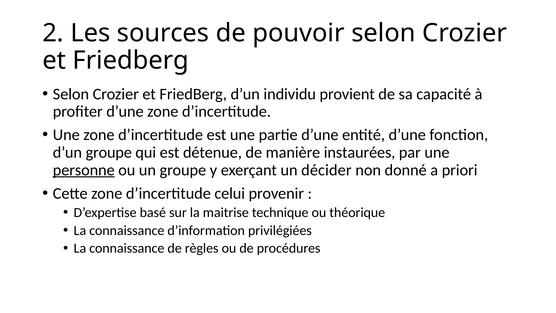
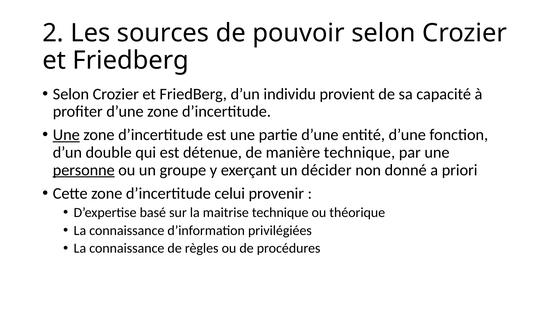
Une at (66, 135) underline: none -> present
d’un groupe: groupe -> double
manière instaurées: instaurées -> technique
